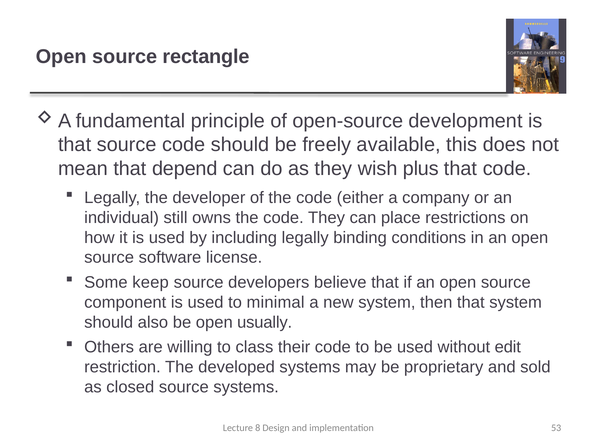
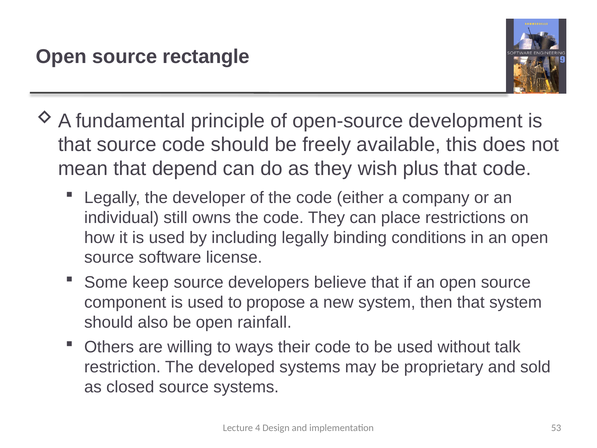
minimal: minimal -> propose
usually: usually -> rainfall
class: class -> ways
edit: edit -> talk
8: 8 -> 4
